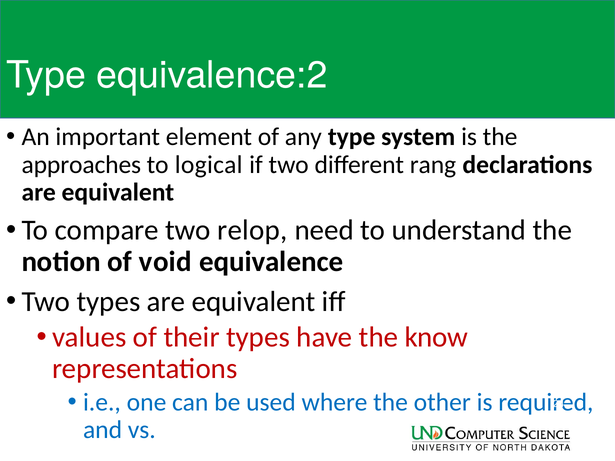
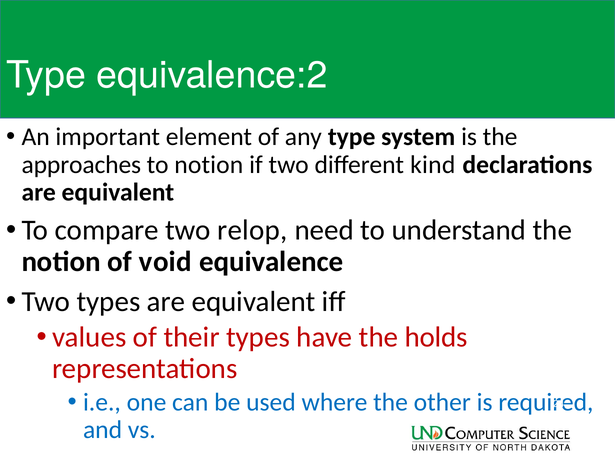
to logical: logical -> notion
rang: rang -> kind
know: know -> holds
